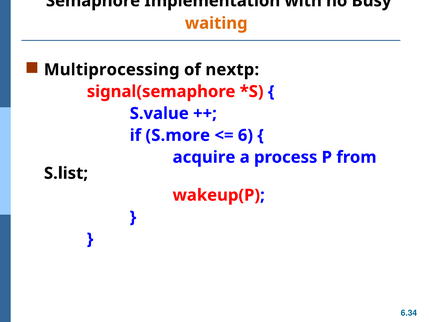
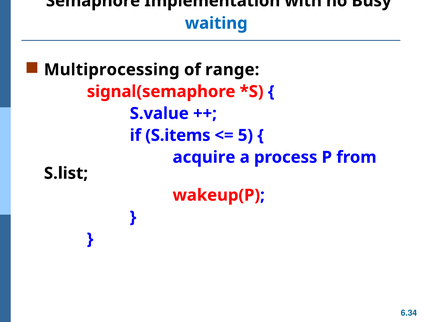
waiting colour: orange -> blue
nextp: nextp -> range
S.more: S.more -> S.items
6: 6 -> 5
